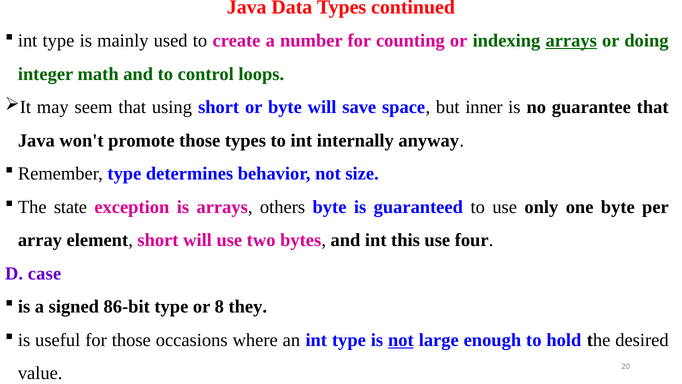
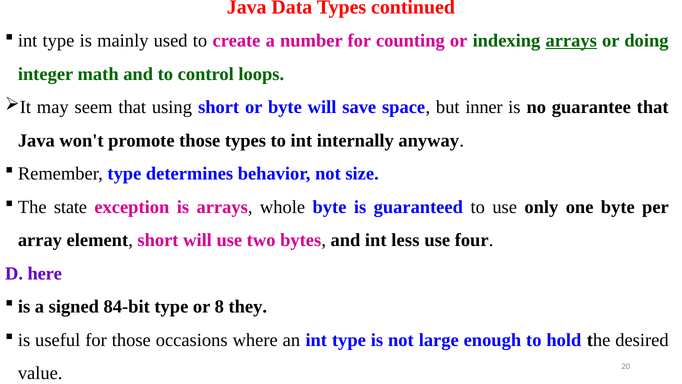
others: others -> whole
this: this -> less
case: case -> here
86-bit: 86-bit -> 84-bit
not at (401, 340) underline: present -> none
